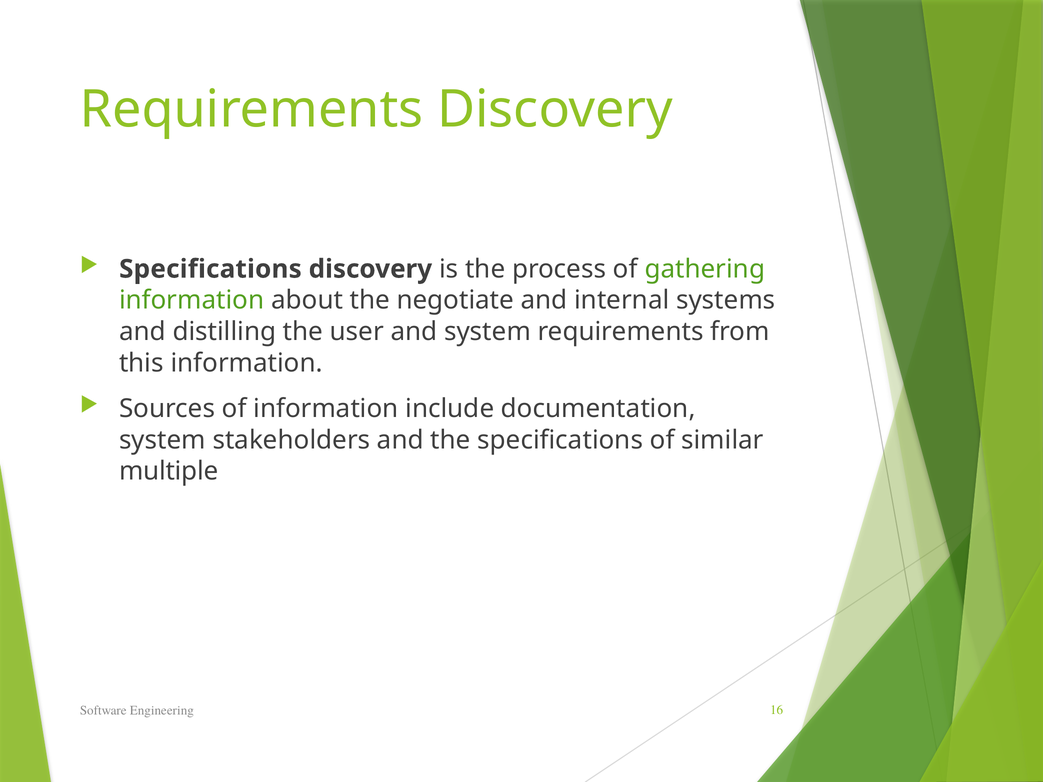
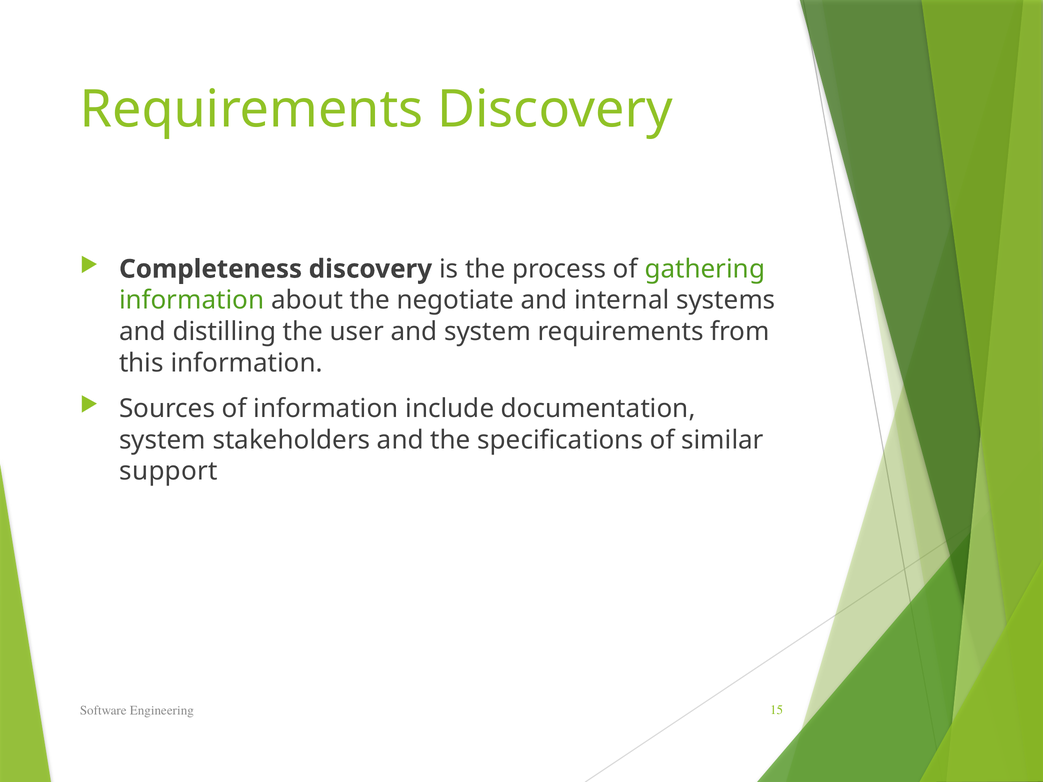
Specifications at (210, 269): Specifications -> Completeness
multiple: multiple -> support
16: 16 -> 15
